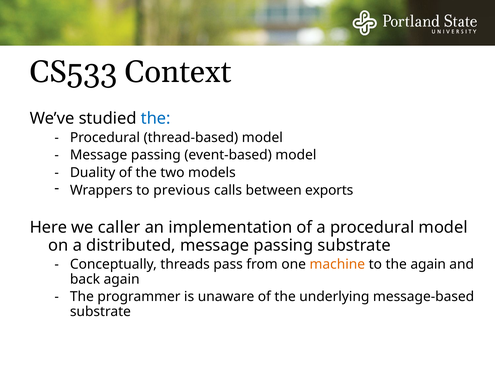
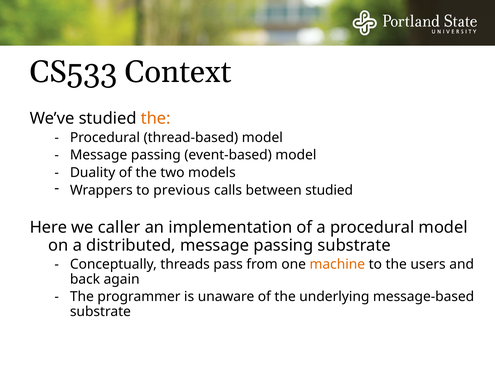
the at (156, 119) colour: blue -> orange
between exports: exports -> studied
the again: again -> users
